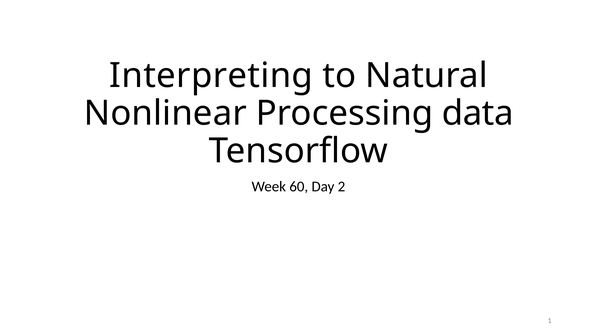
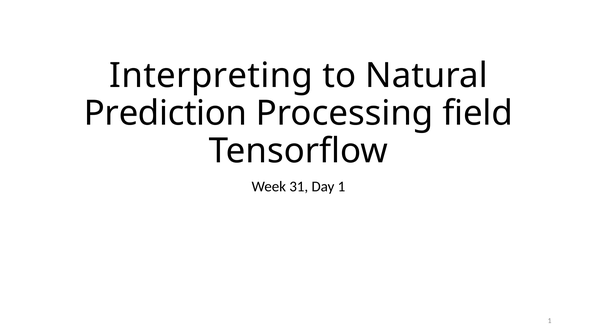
Nonlinear: Nonlinear -> Prediction
data: data -> field
60: 60 -> 31
Day 2: 2 -> 1
